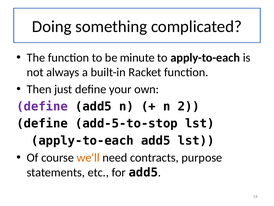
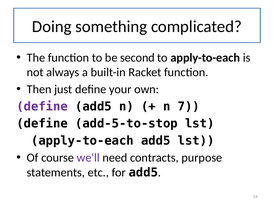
minute: minute -> second
2: 2 -> 7
we'll colour: orange -> purple
